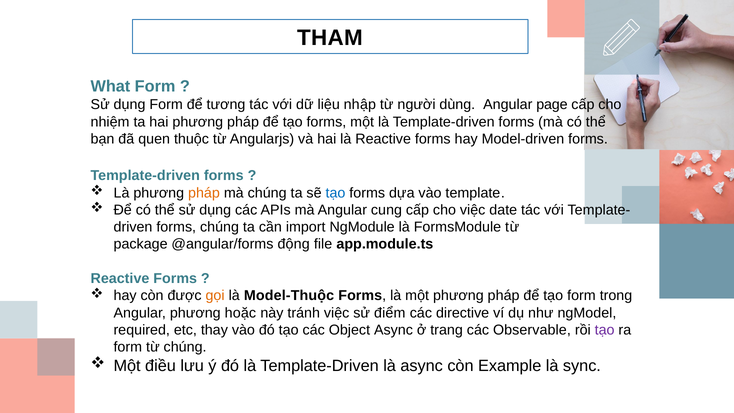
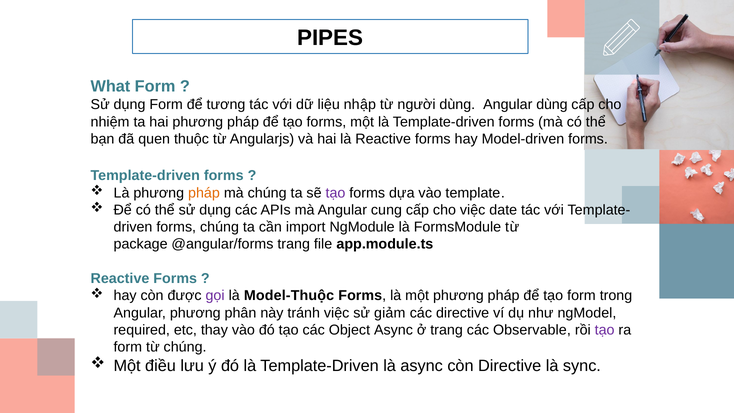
THAM: THAM -> PIPES
Angular page: page -> dùng
tạo at (335, 193) colour: blue -> purple
@angular/forms động: động -> trang
gọi colour: orange -> purple
hoặc: hoặc -> phân
điểm: điểm -> giảm
còn Example: Example -> Directive
